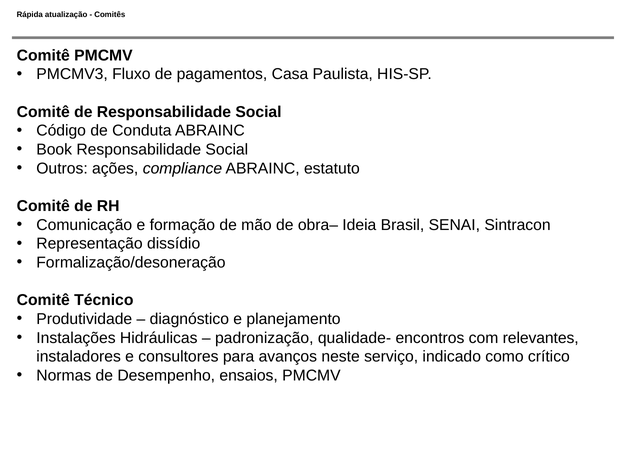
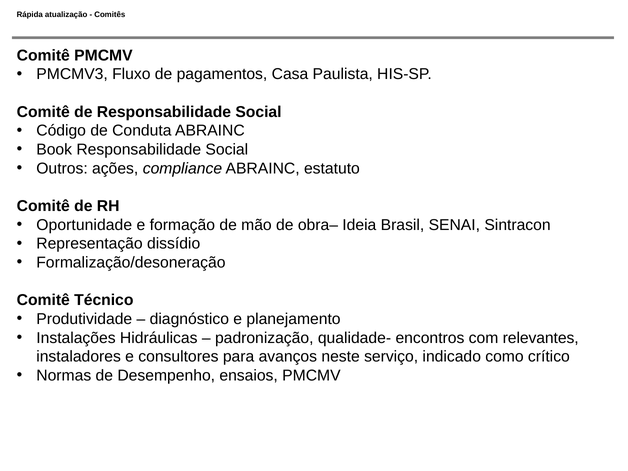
Comunicação: Comunicação -> Oportunidade
